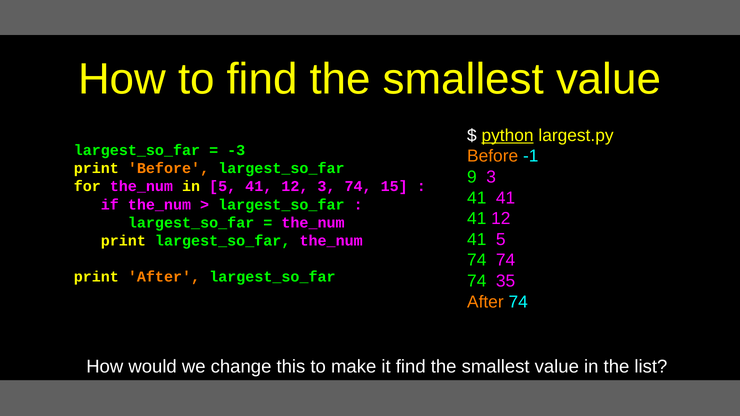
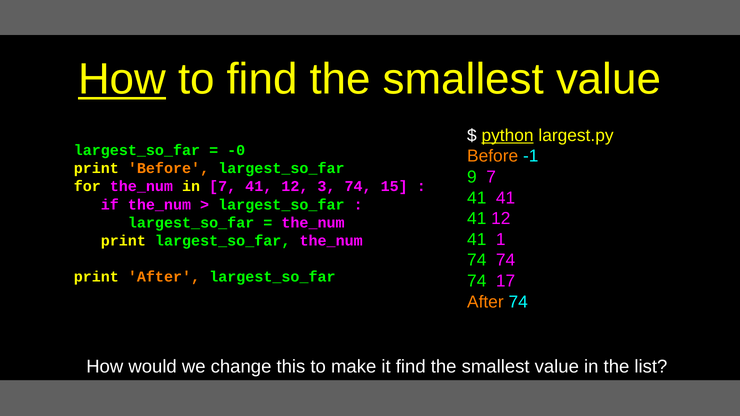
How at (122, 79) underline: none -> present
-3: -3 -> -0
9 3: 3 -> 7
in 5: 5 -> 7
41 5: 5 -> 1
35: 35 -> 17
